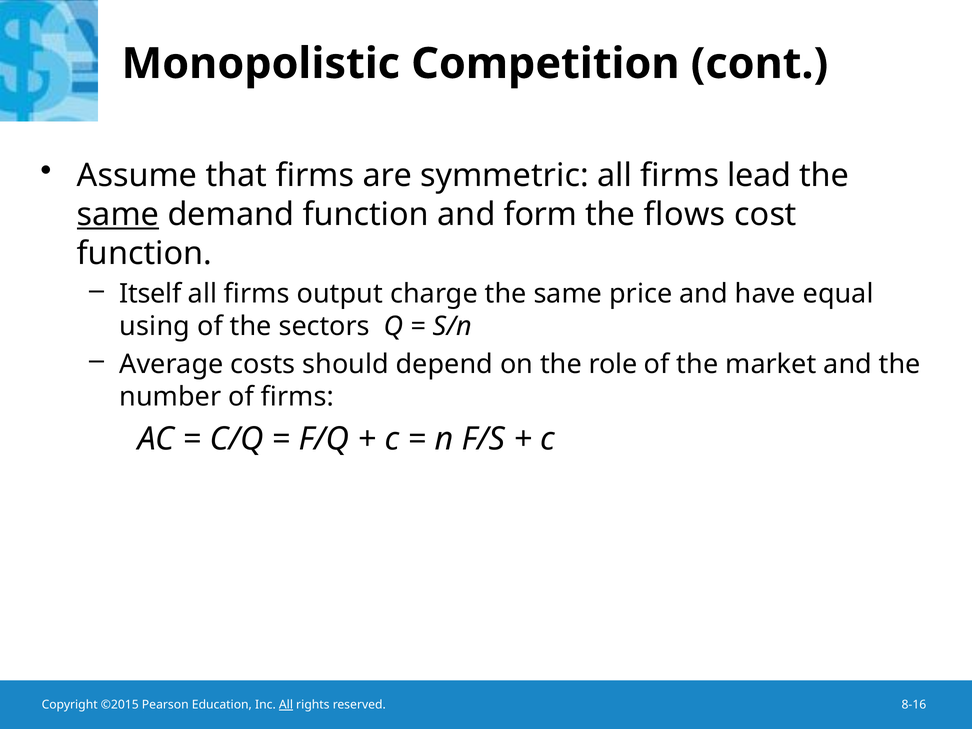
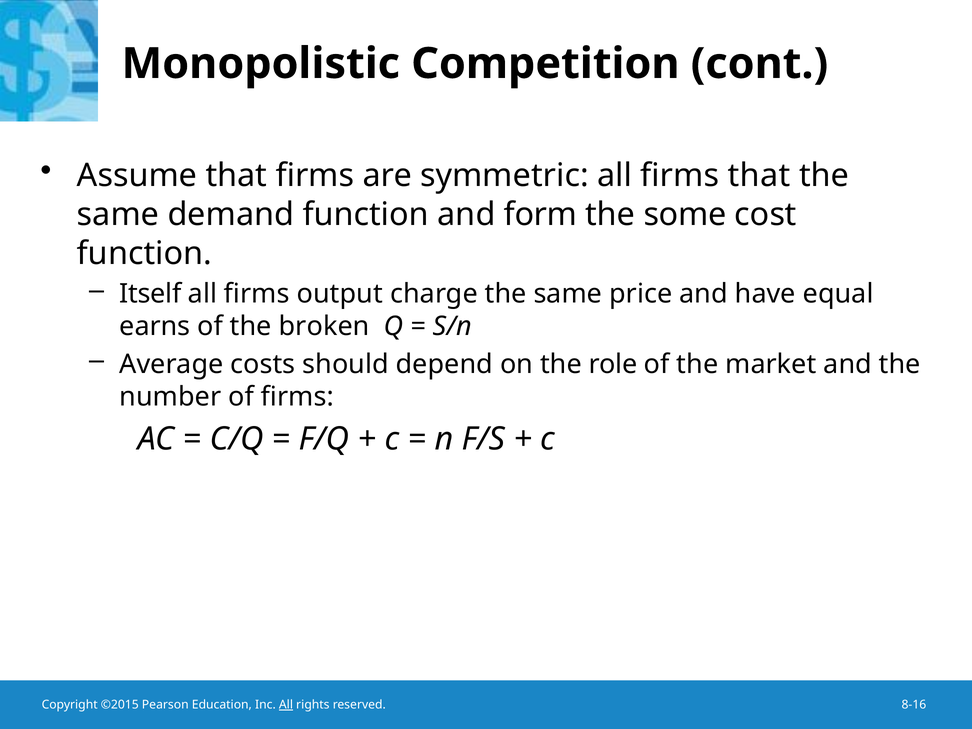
firms lead: lead -> that
same at (118, 215) underline: present -> none
flows: flows -> some
using: using -> earns
sectors: sectors -> broken
